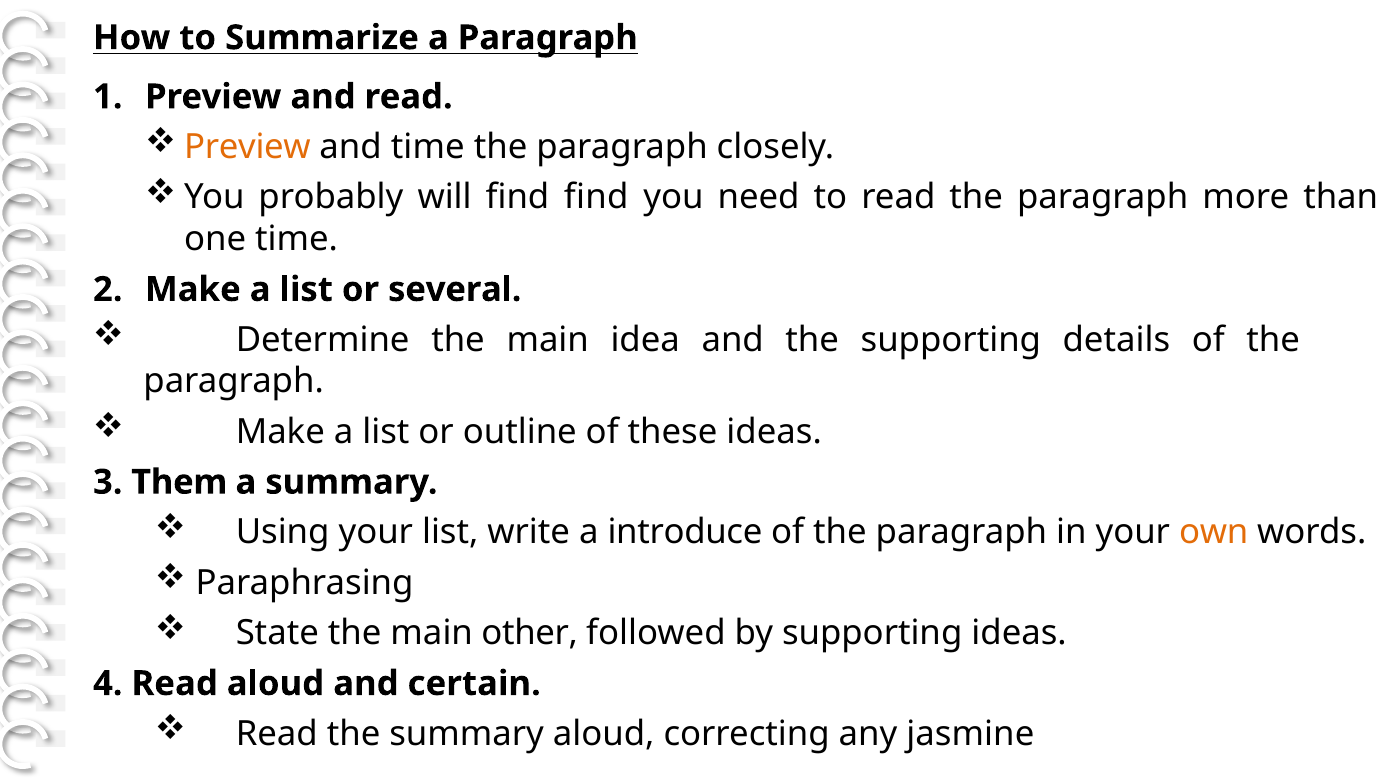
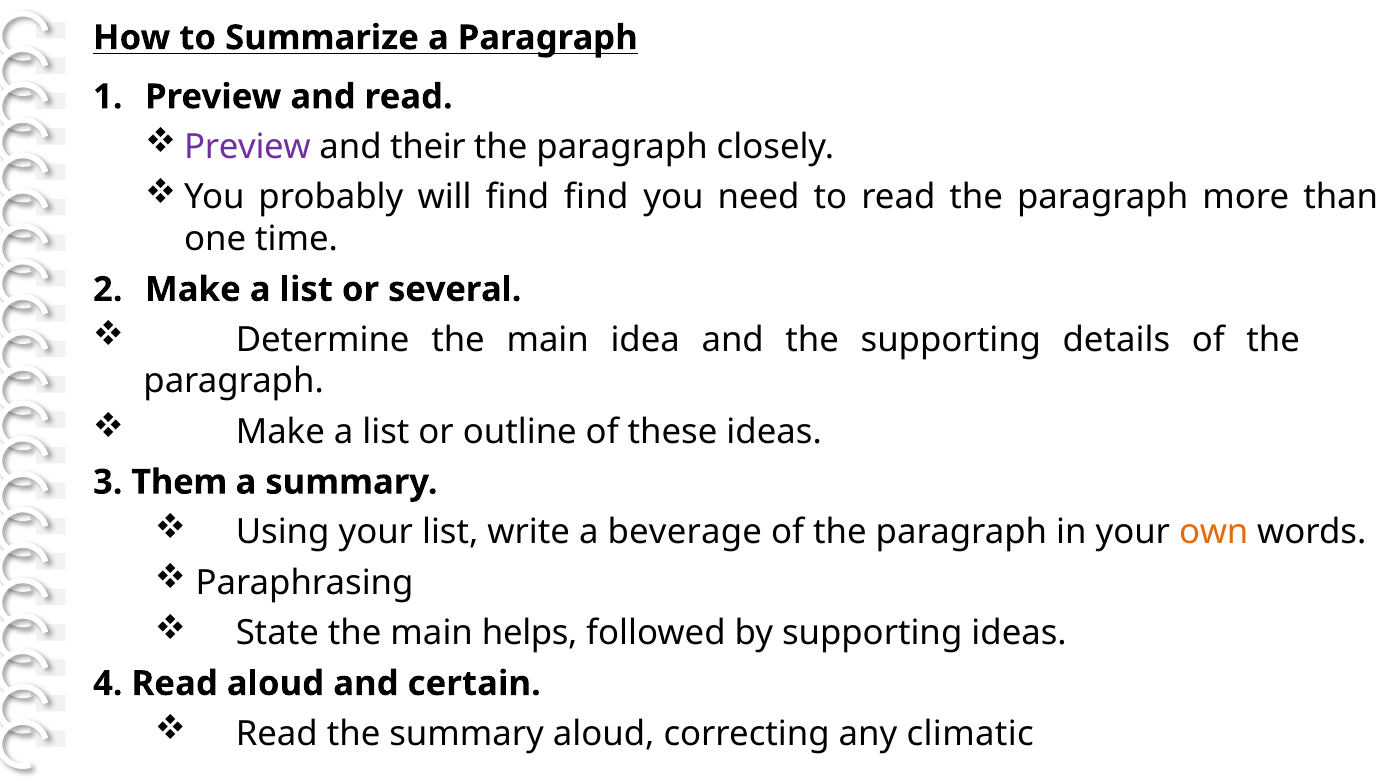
Preview at (247, 147) colour: orange -> purple
and time: time -> their
introduce: introduce -> beverage
other: other -> helps
jasmine: jasmine -> climatic
